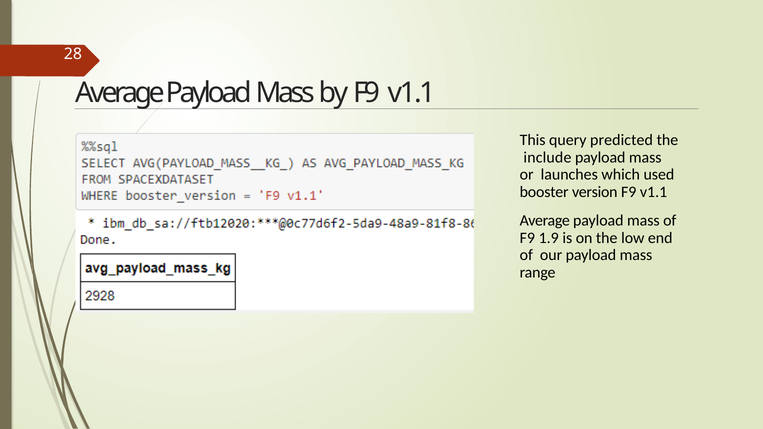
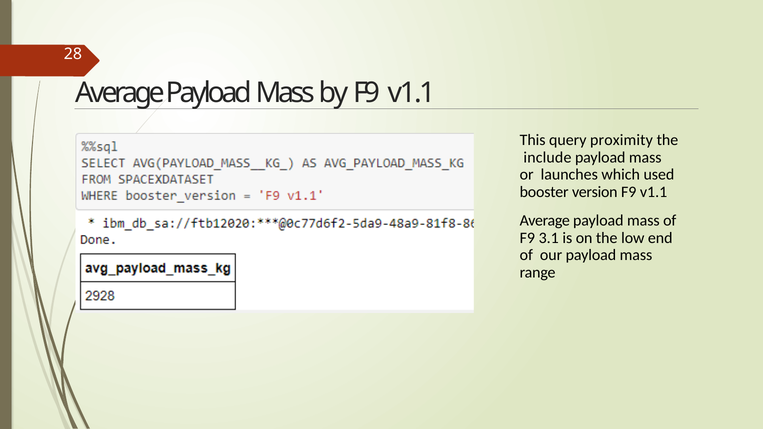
predicted: predicted -> proximity
1.9: 1.9 -> 3.1
